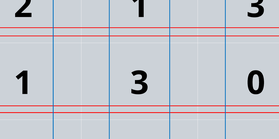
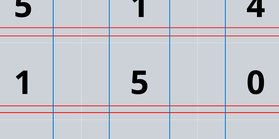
2 at (23, 6): 2 -> 5
3 at (256, 6): 3 -> 4
3 at (140, 83): 3 -> 5
